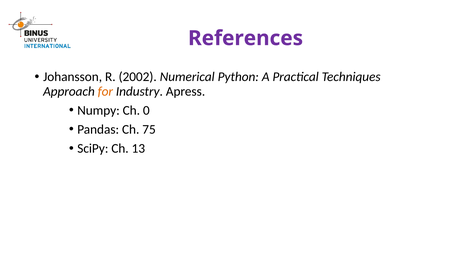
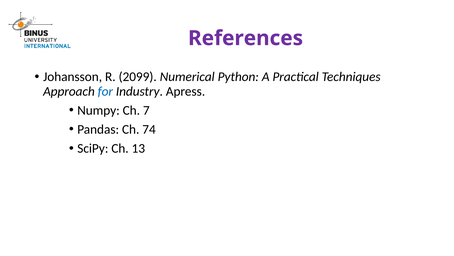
2002: 2002 -> 2099
for colour: orange -> blue
0: 0 -> 7
75: 75 -> 74
